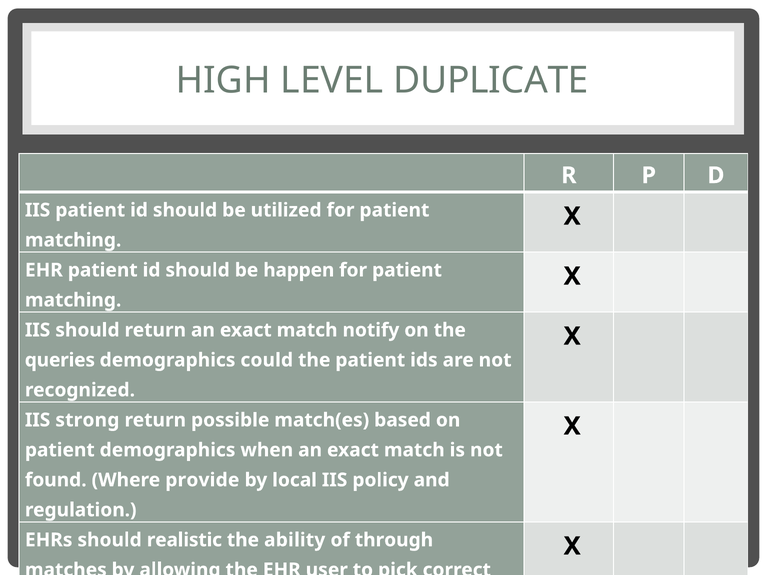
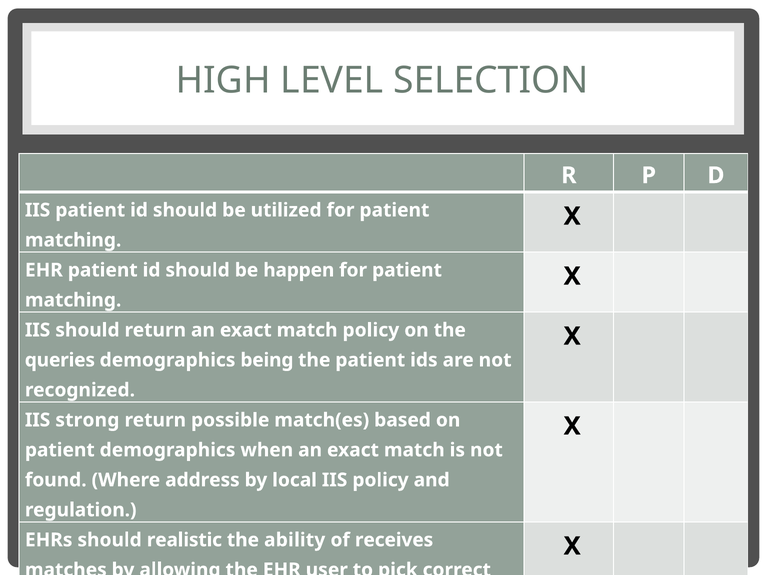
DUPLICATE: DUPLICATE -> SELECTION
match notify: notify -> policy
could: could -> being
provide: provide -> address
through: through -> receives
